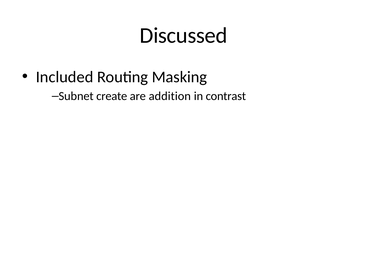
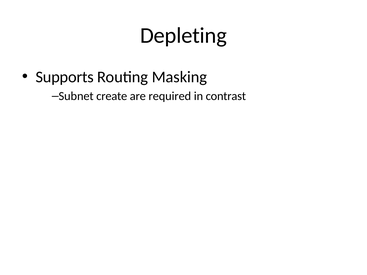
Discussed: Discussed -> Depleting
Included: Included -> Supports
addition: addition -> required
